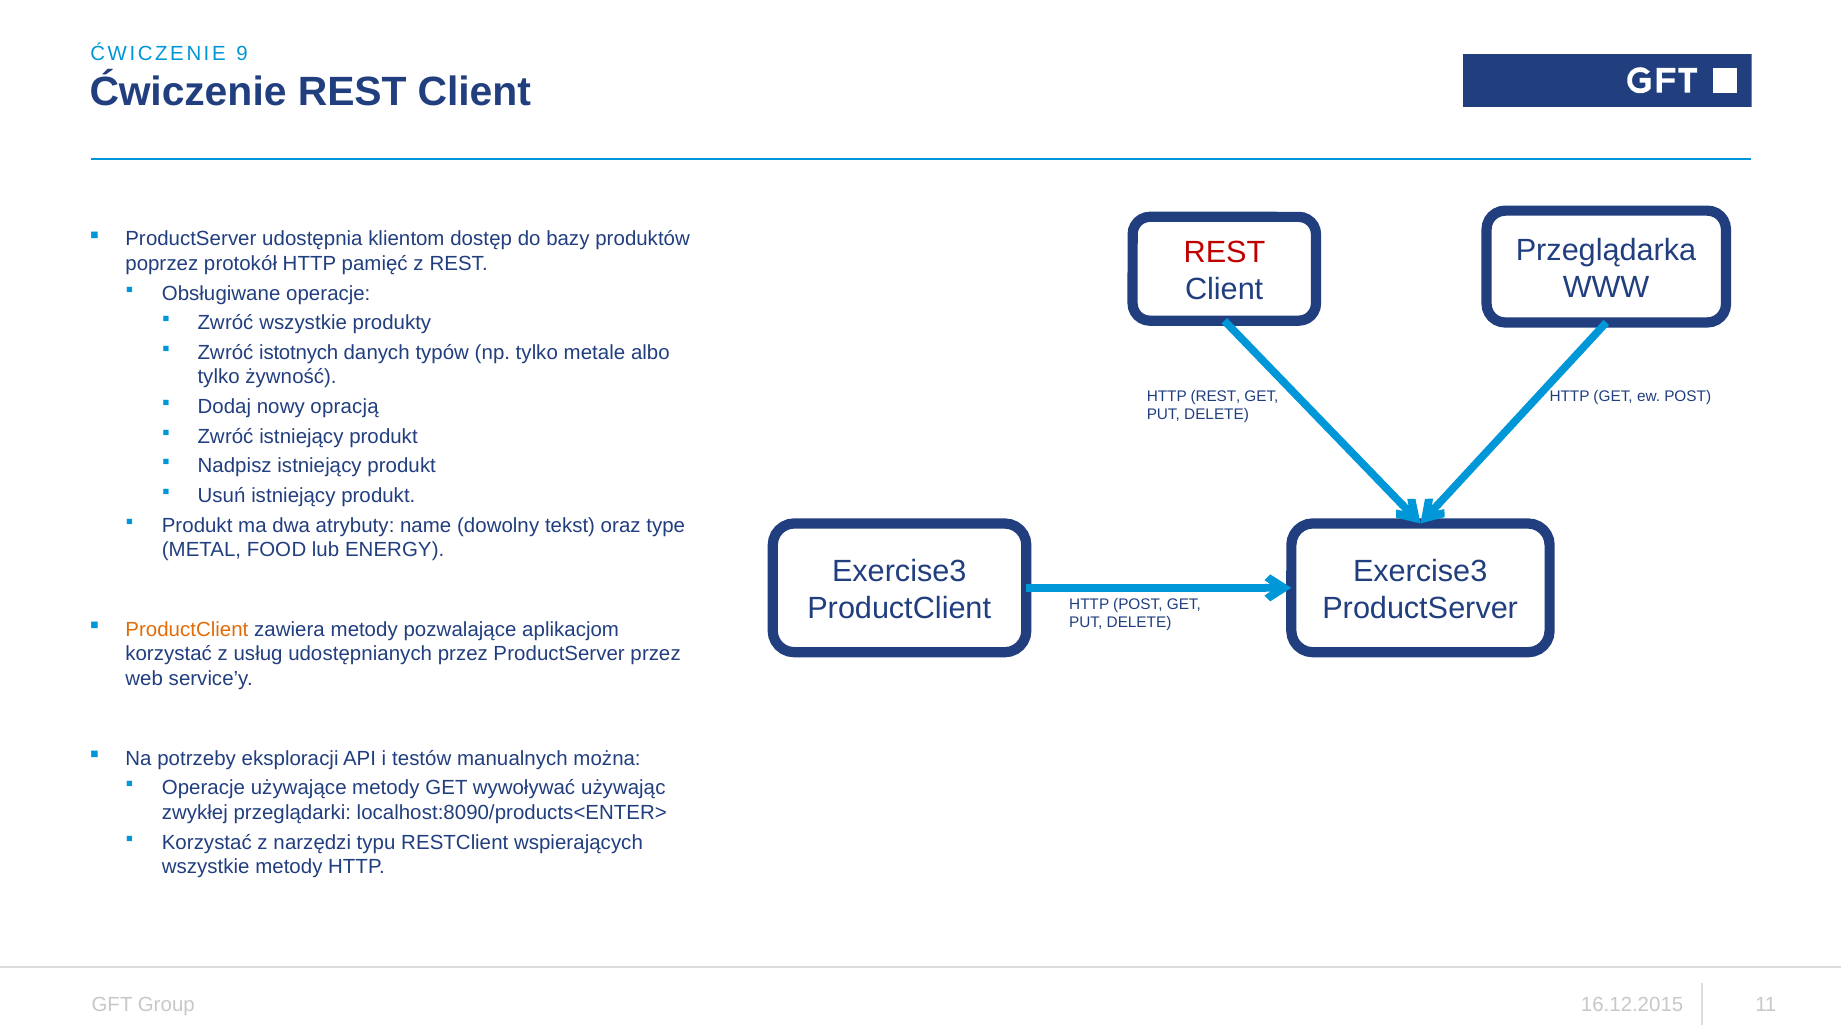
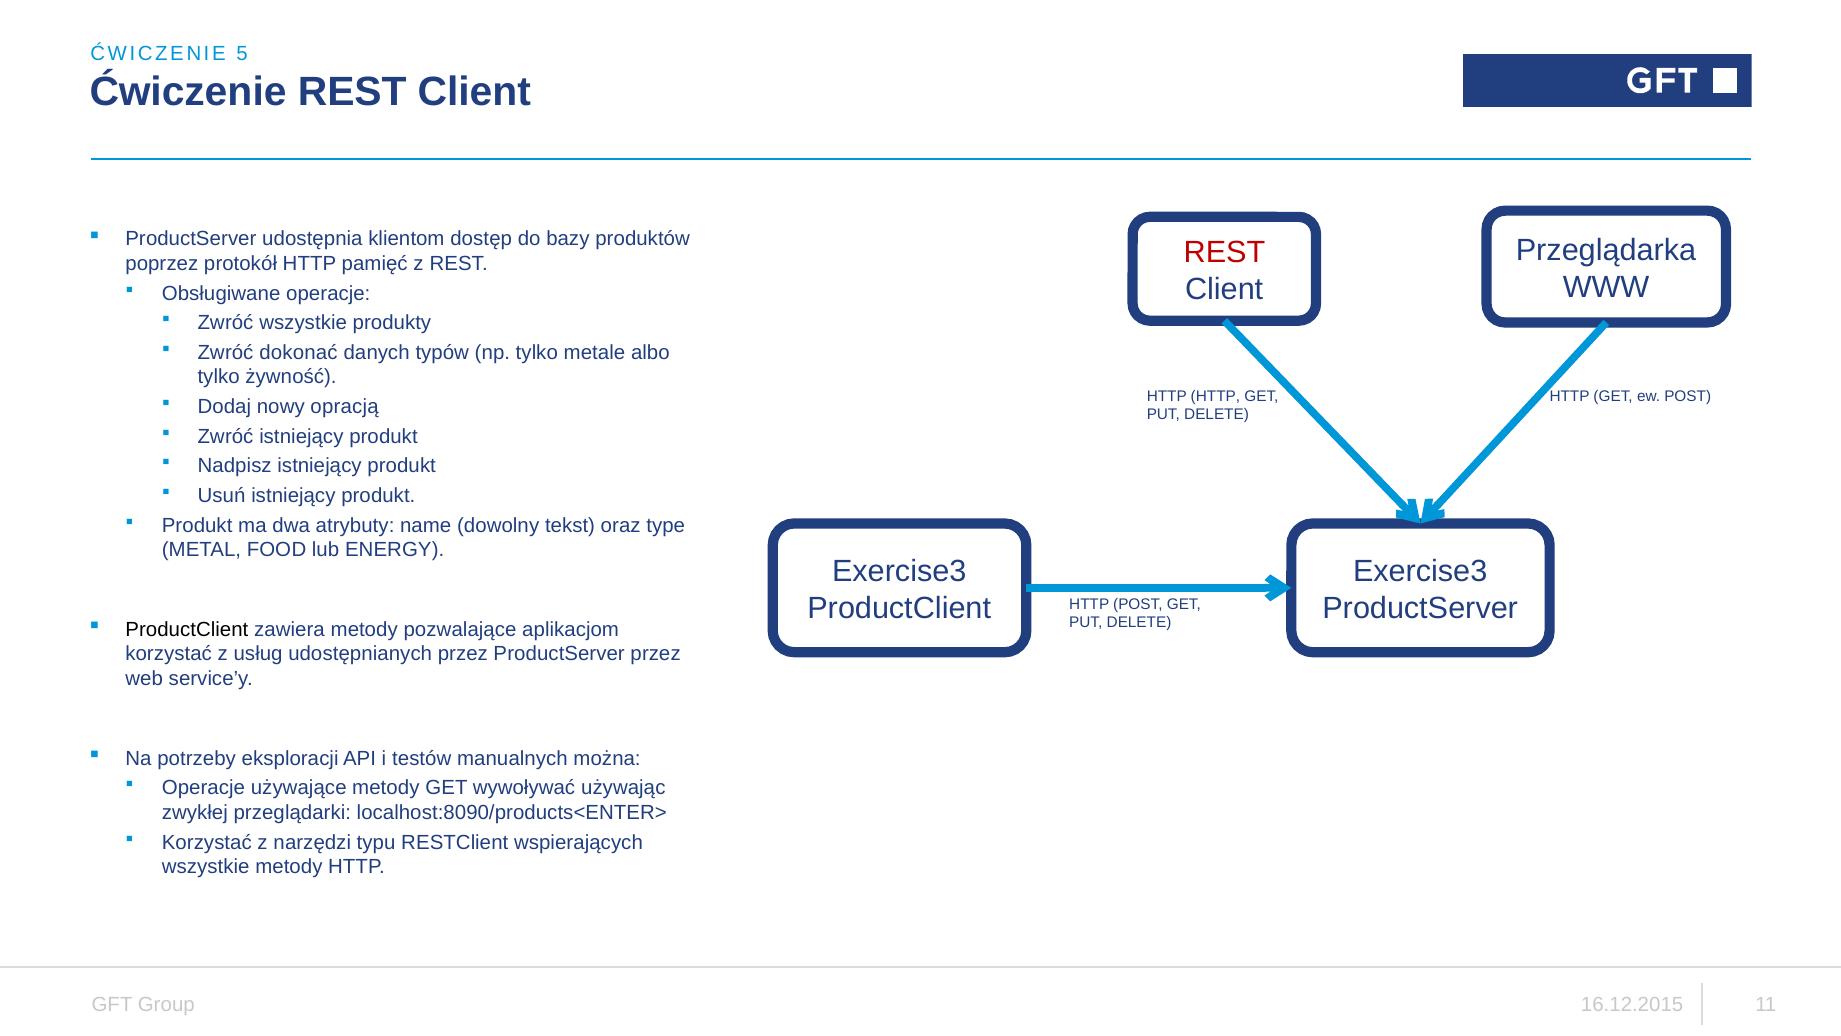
9: 9 -> 5
istotnych: istotnych -> dokonać
REST at (1215, 396): REST -> HTTP
ProductClient at (187, 629) colour: orange -> black
